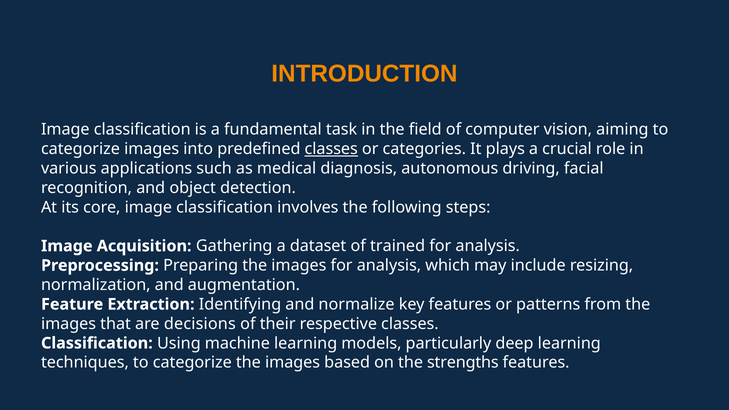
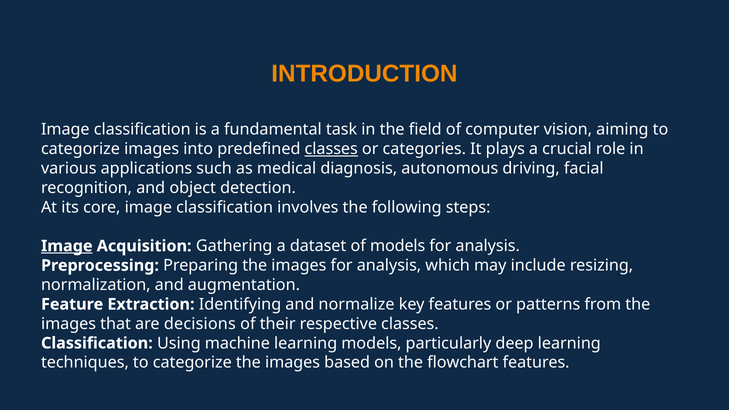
Image at (67, 246) underline: none -> present
of trained: trained -> models
strengths: strengths -> flowchart
